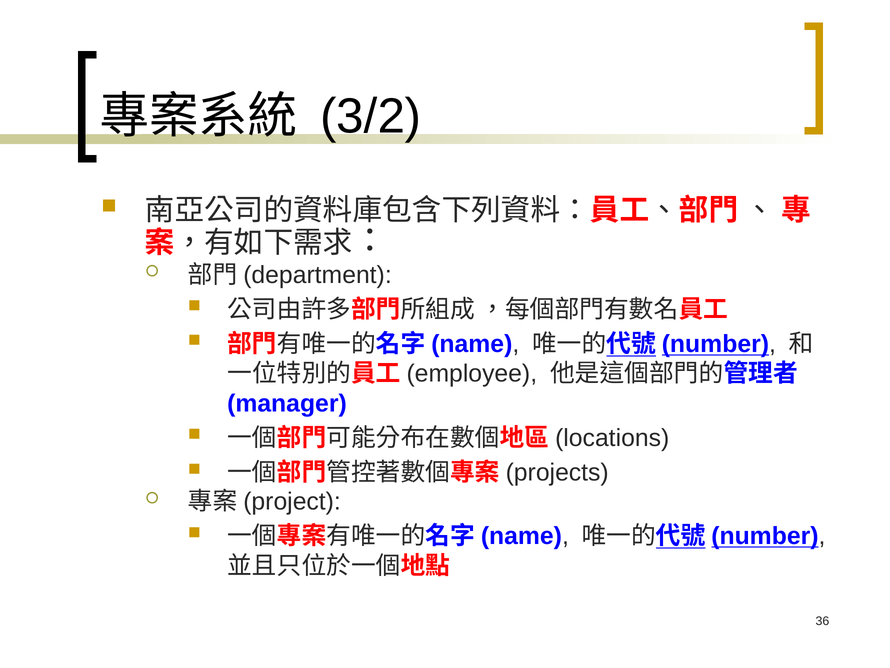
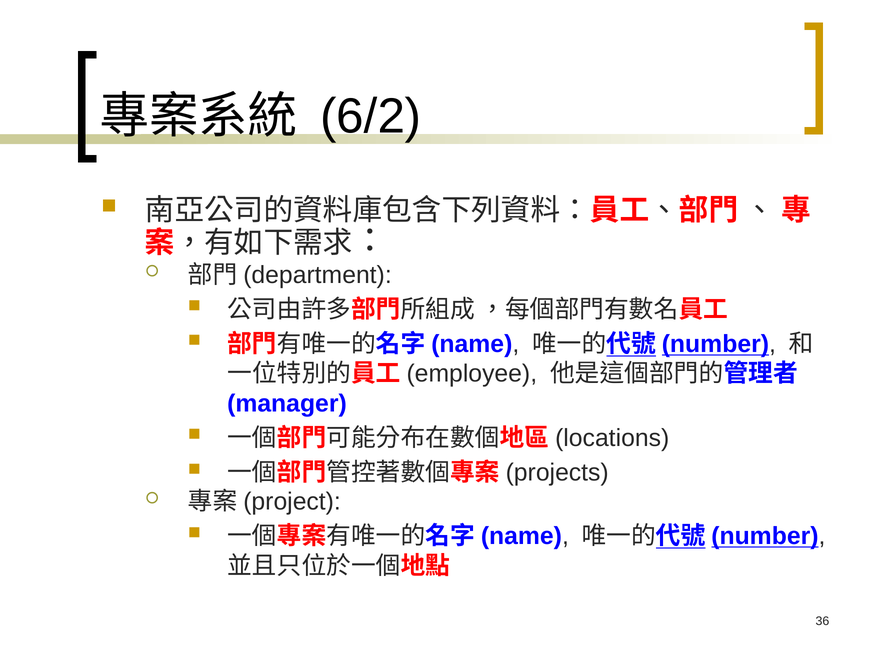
3/2: 3/2 -> 6/2
